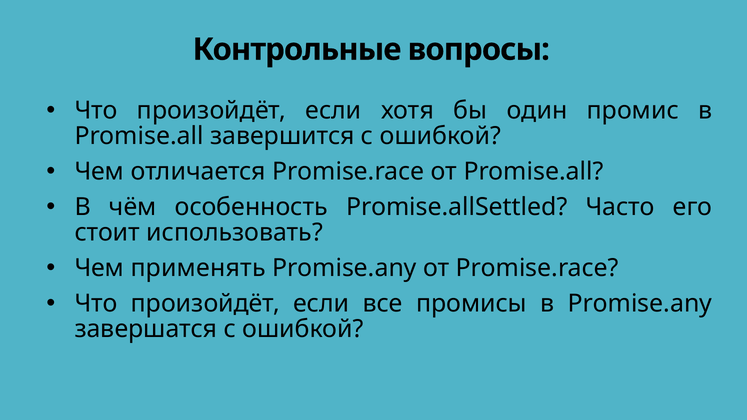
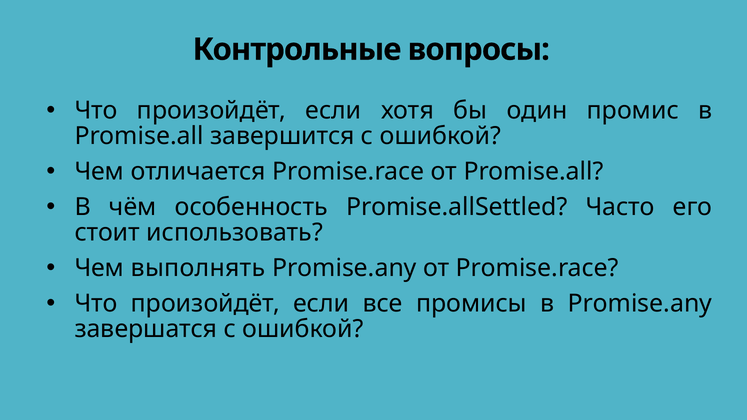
применять: применять -> выполнять
